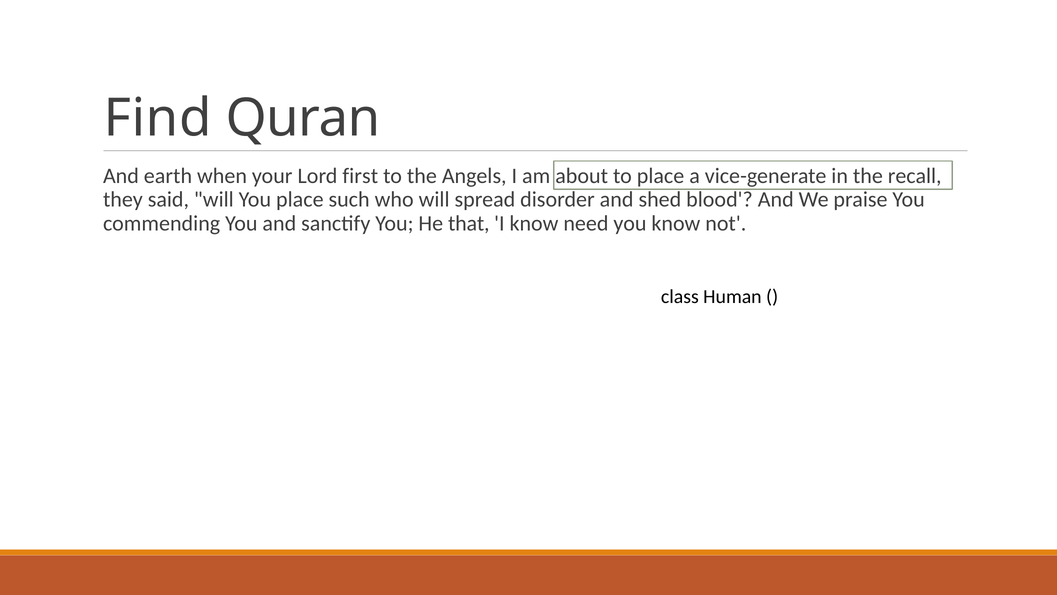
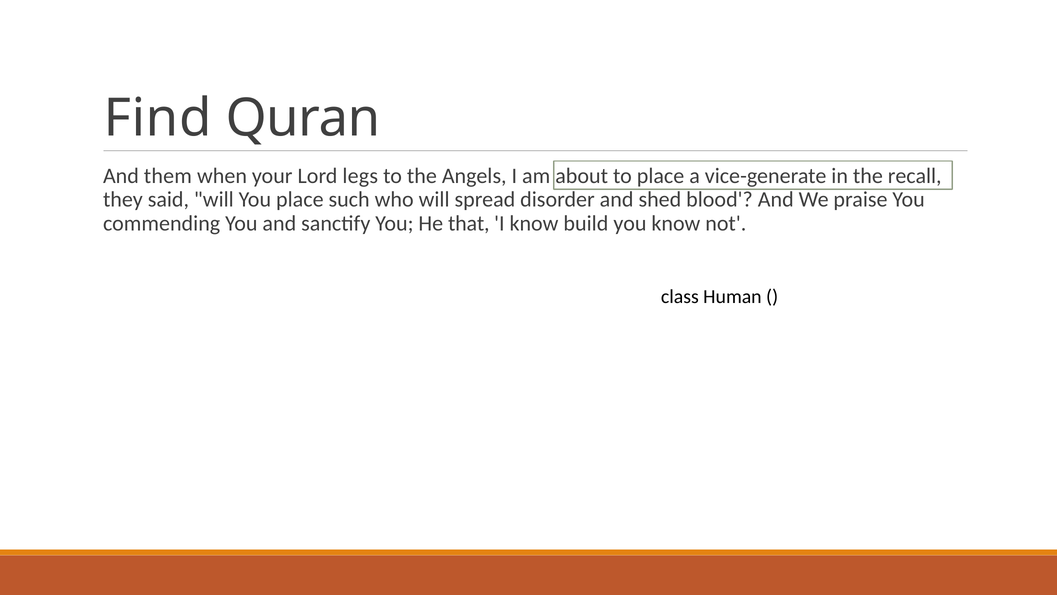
earth: earth -> them
first: first -> legs
need: need -> build
